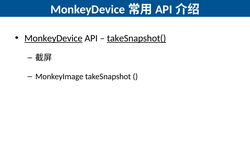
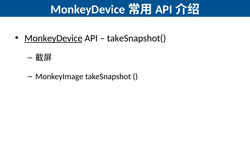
takeSnapshot( underline: present -> none
